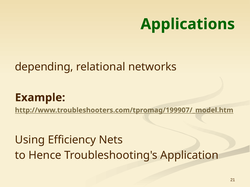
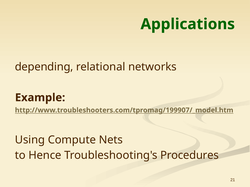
Efficiency: Efficiency -> Compute
Application: Application -> Procedures
